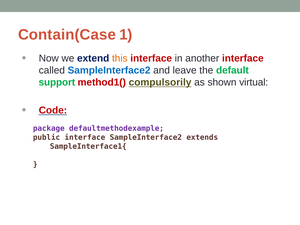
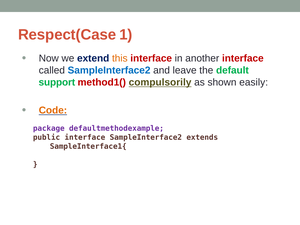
Contain(Case: Contain(Case -> Respect(Case
virtual: virtual -> easily
Code colour: red -> orange
